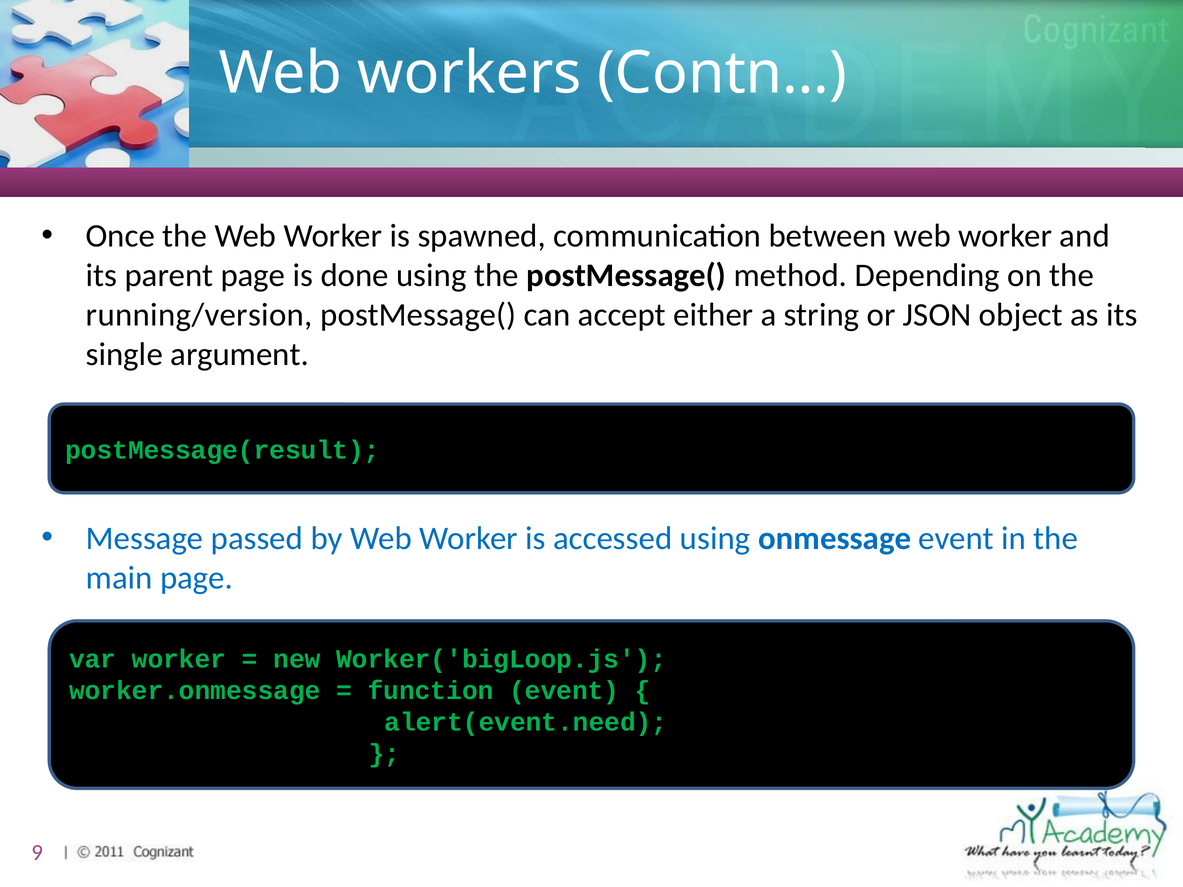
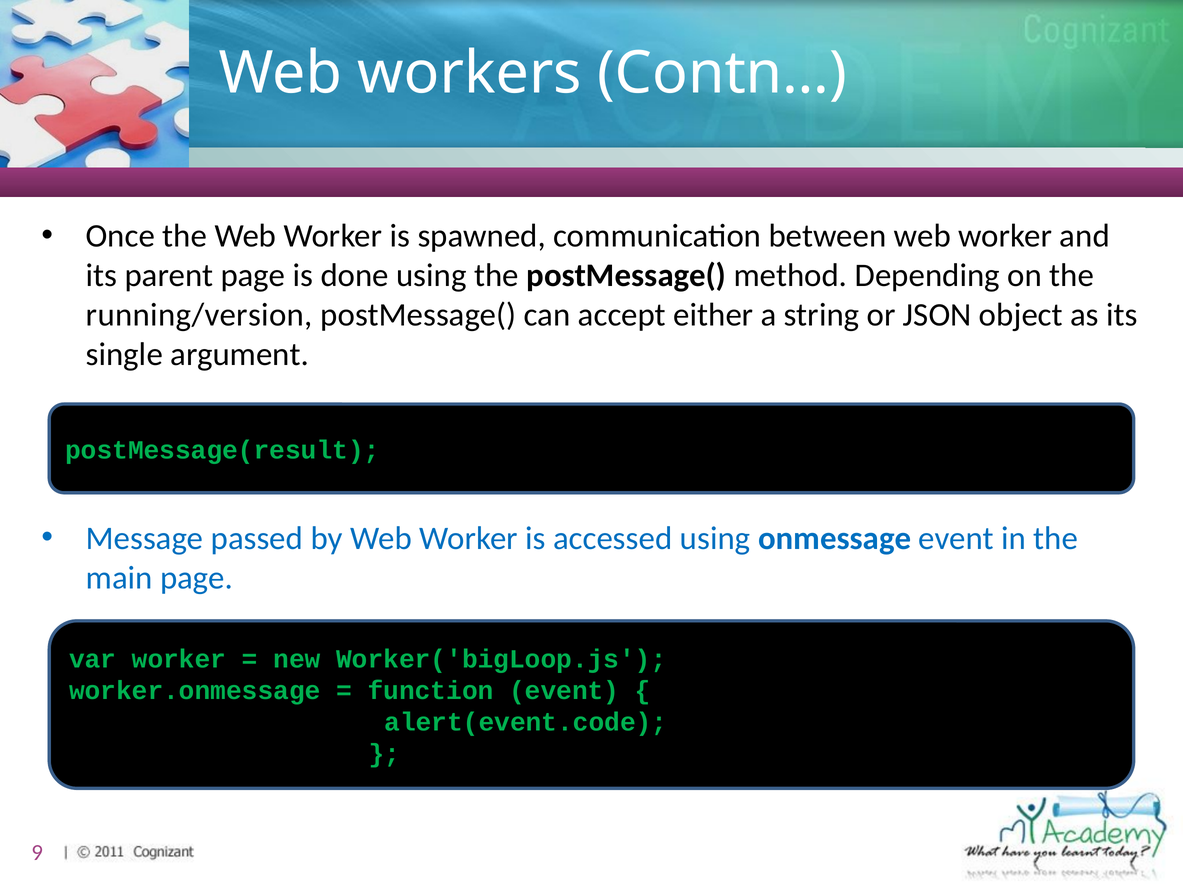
alert(event.need: alert(event.need -> alert(event.code
